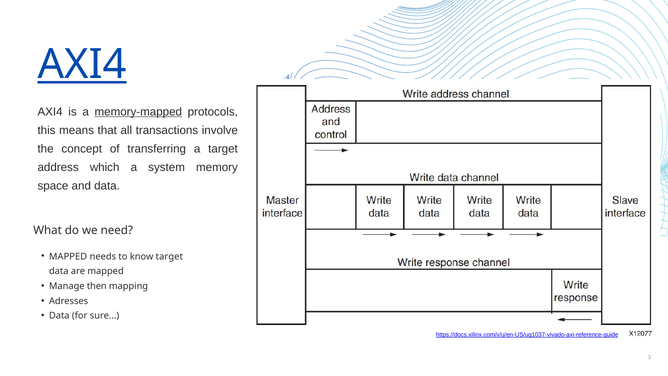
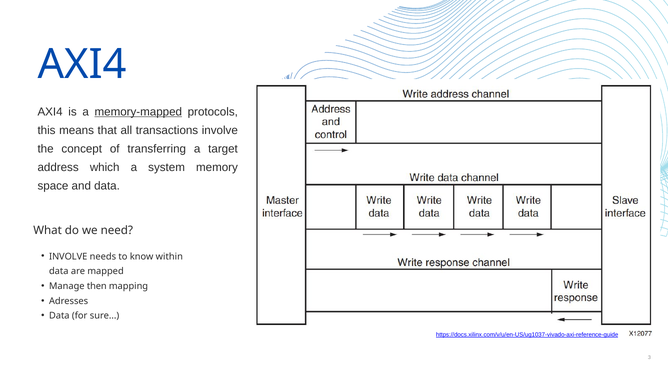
AXI4 at (82, 64) underline: present -> none
MAPPED at (68, 256): MAPPED -> INVOLVE
know target: target -> within
